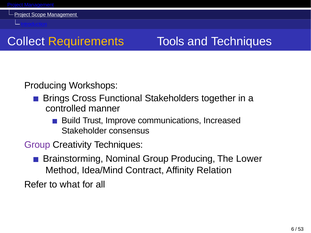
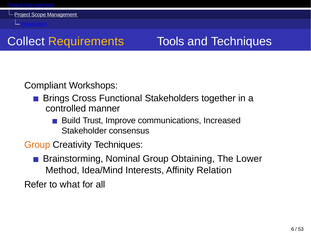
Producing at (45, 86): Producing -> Compliant
Group at (37, 145) colour: purple -> orange
Group Producing: Producing -> Obtaining
Contract: Contract -> Interests
